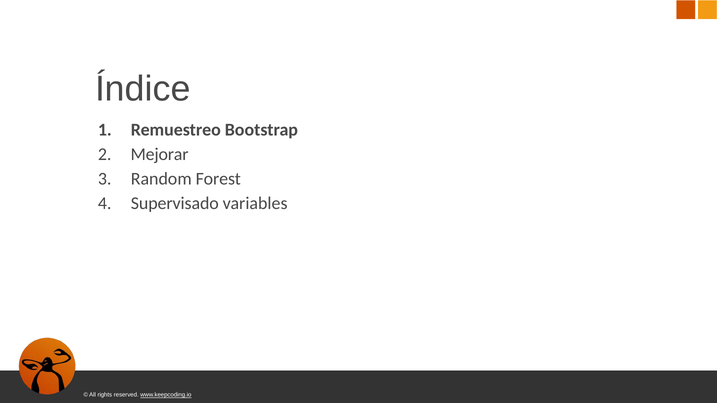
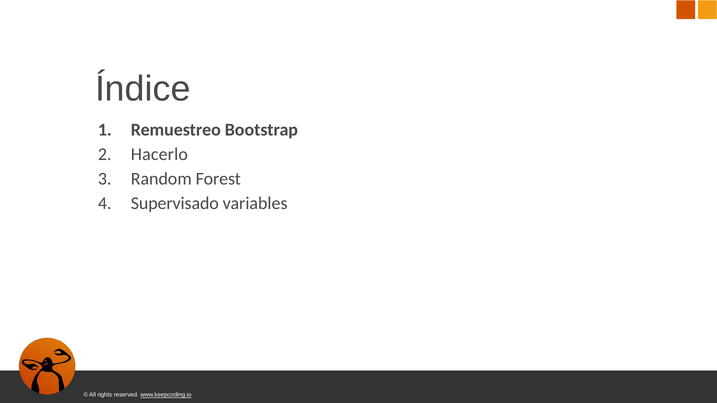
Mejorar: Mejorar -> Hacerlo
